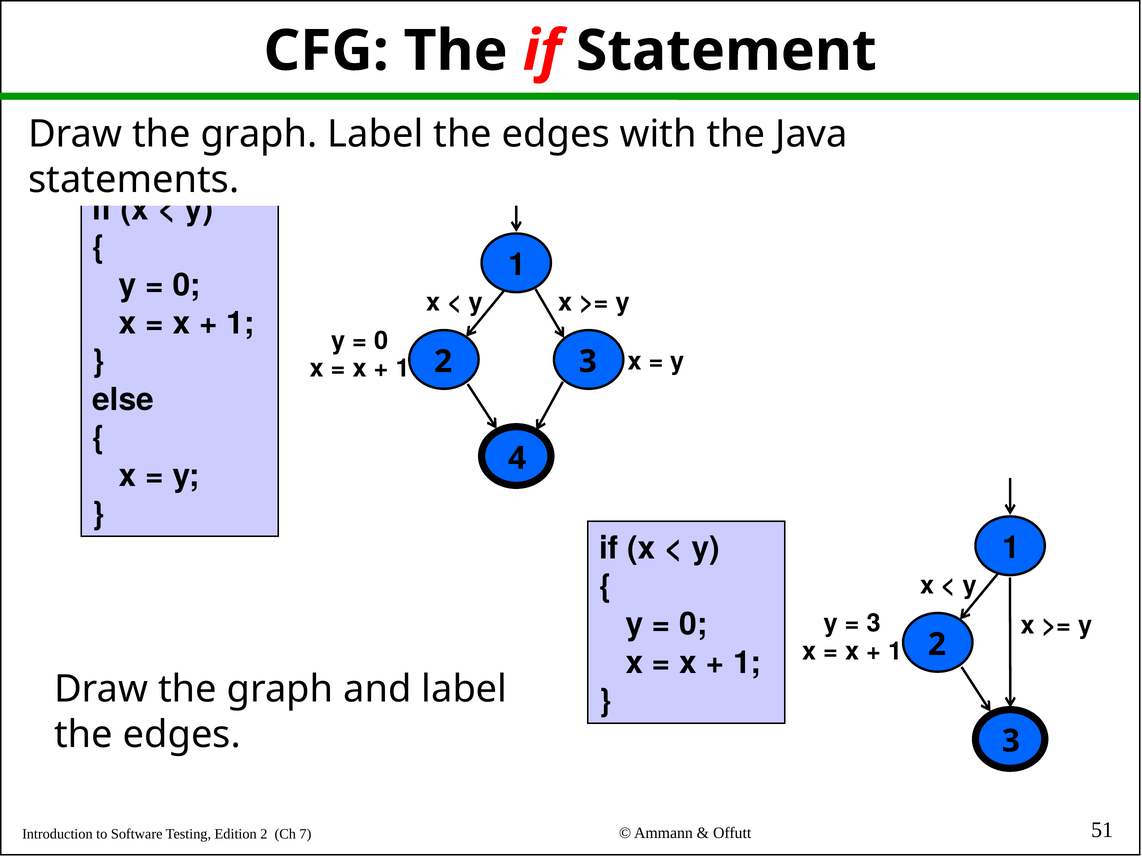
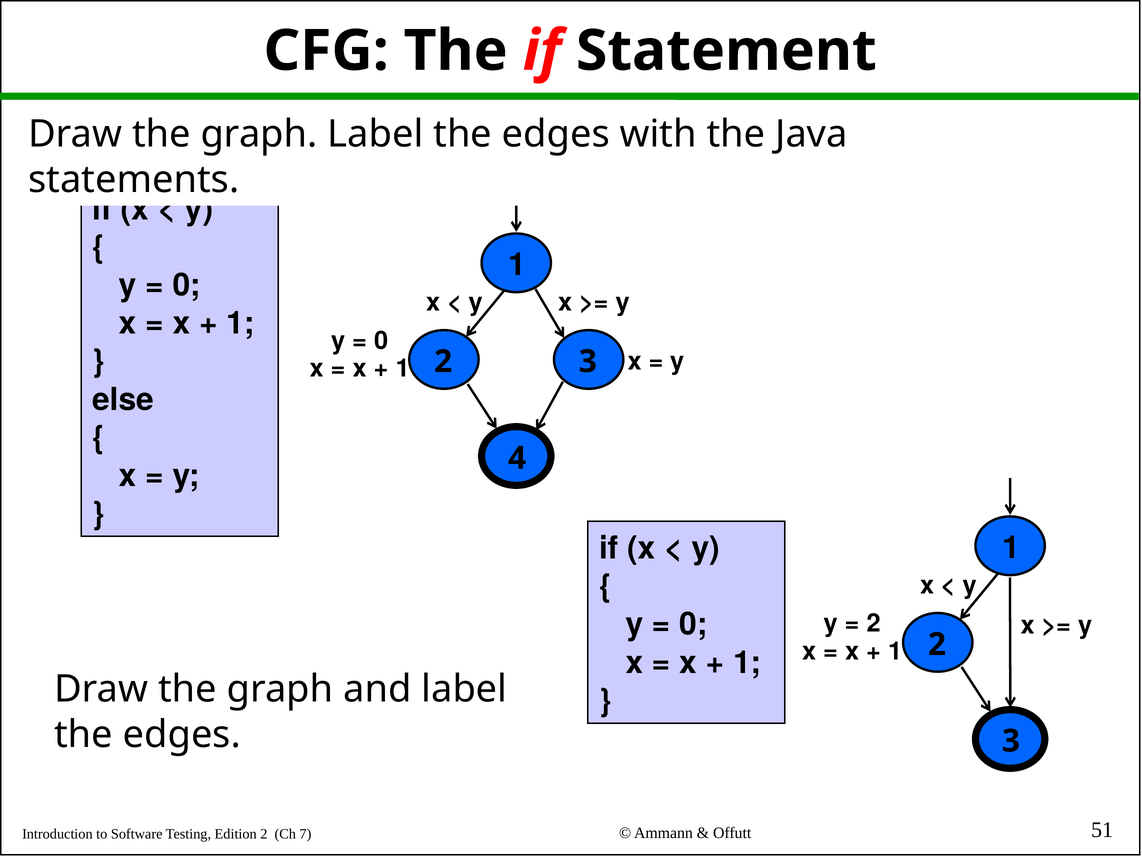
3 at (874, 623): 3 -> 2
